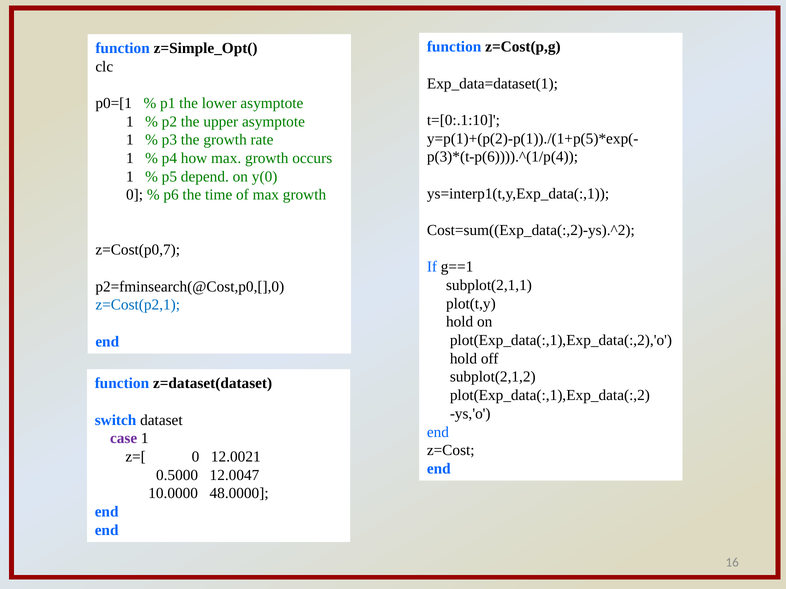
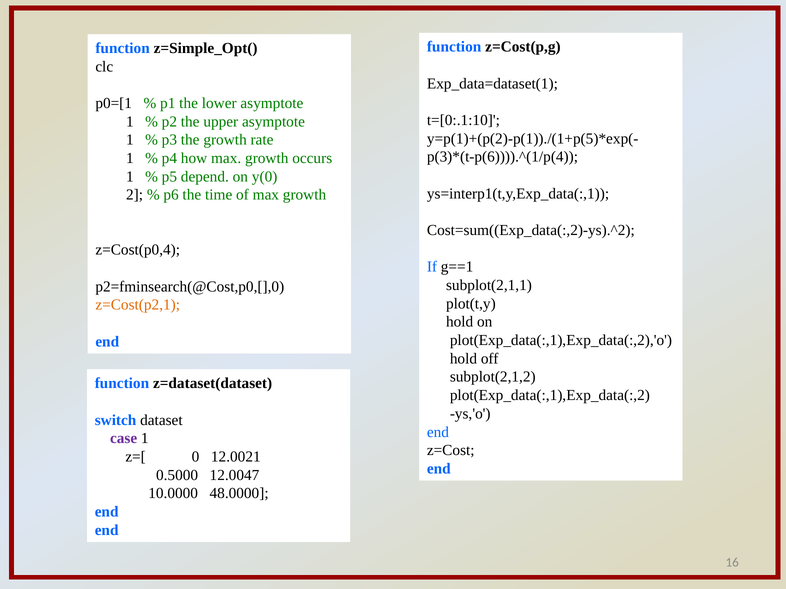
0 at (135, 195): 0 -> 2
z=Cost(p0,7: z=Cost(p0,7 -> z=Cost(p0,4
z=Cost(p2,1 colour: blue -> orange
